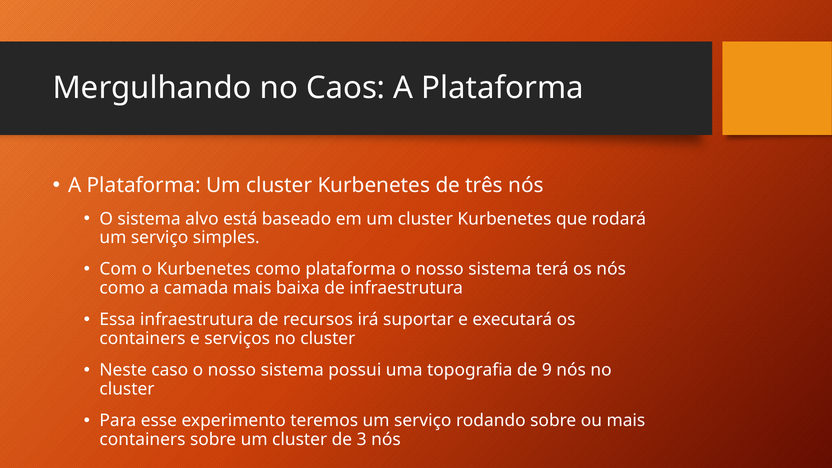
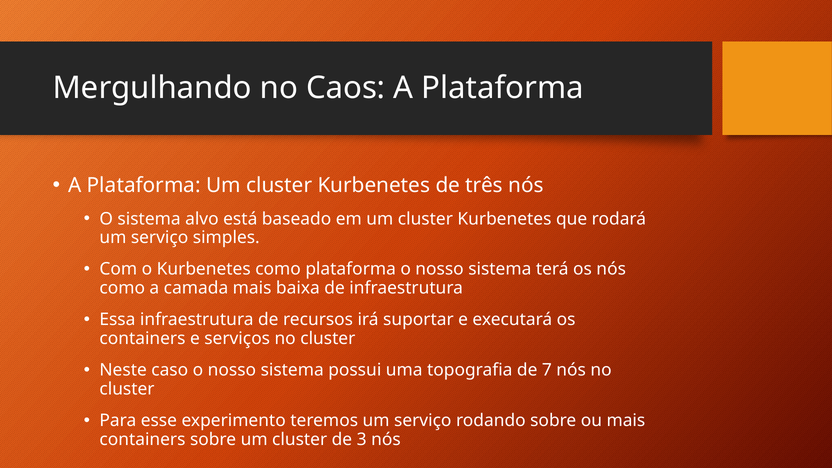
9: 9 -> 7
